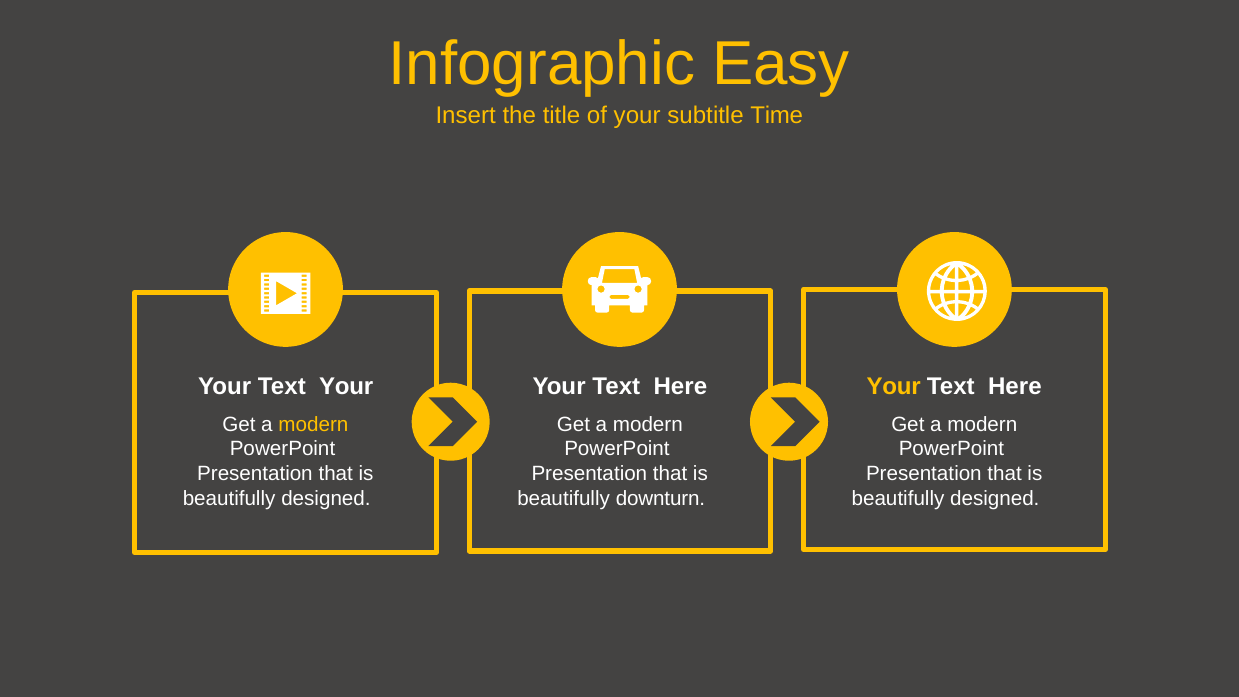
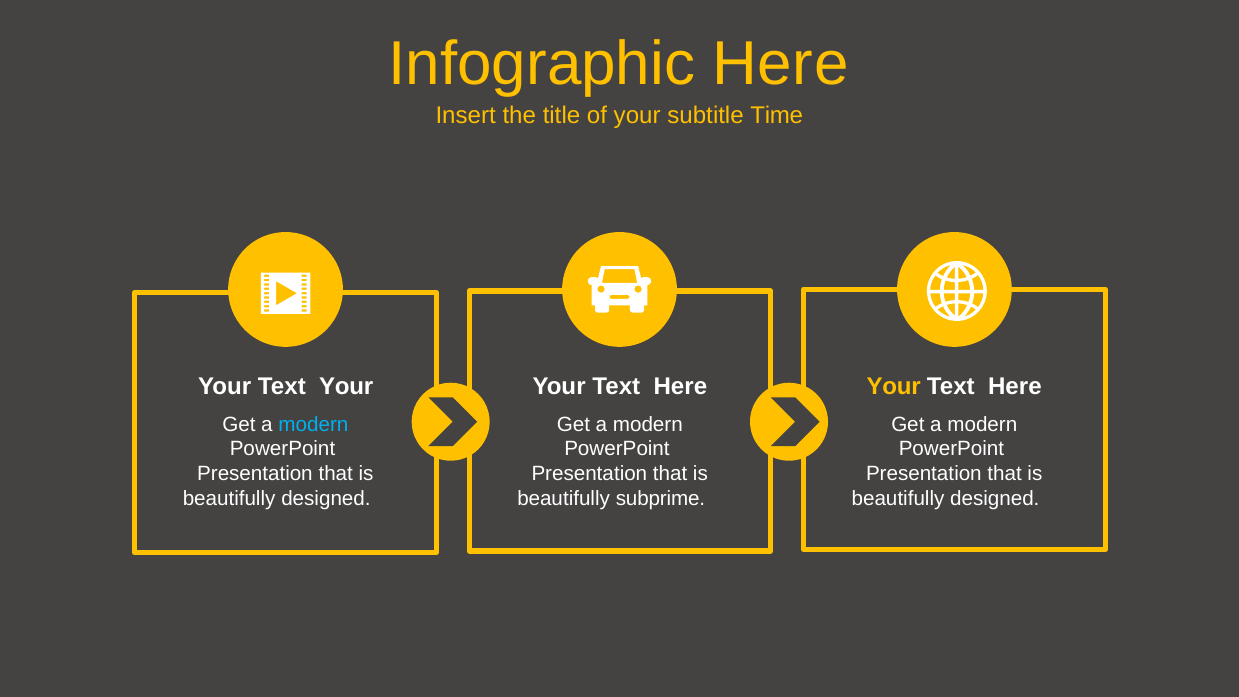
Infographic Easy: Easy -> Here
modern at (313, 424) colour: yellow -> light blue
downturn: downturn -> subprime
